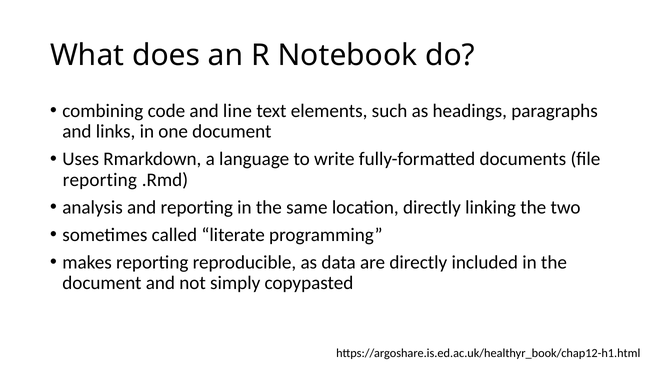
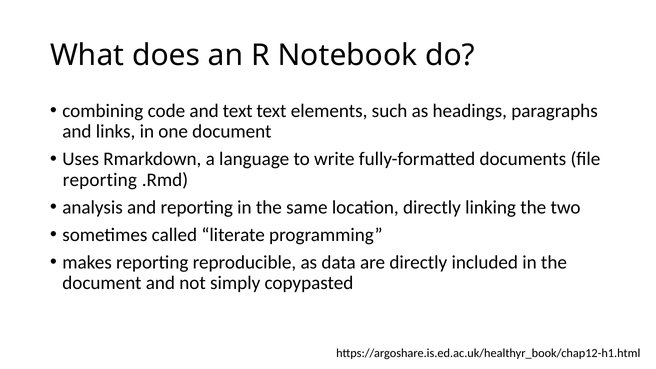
and line: line -> text
